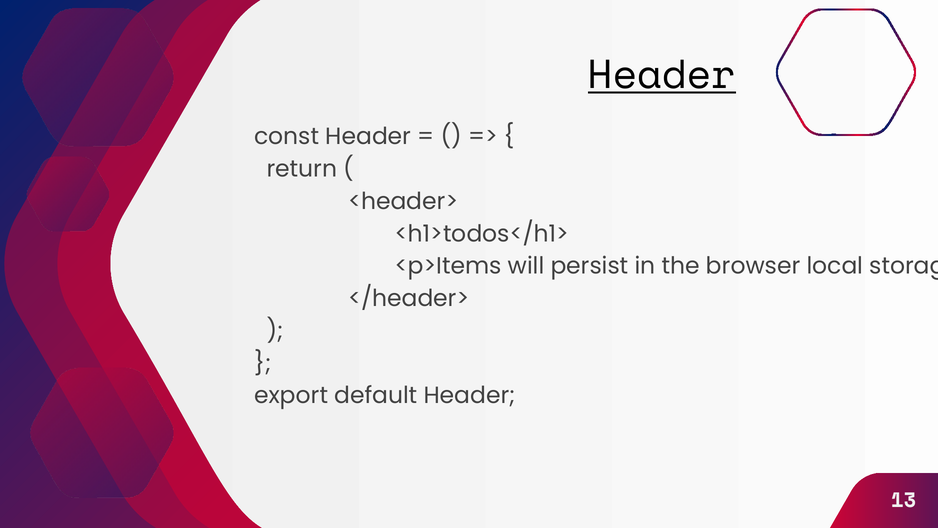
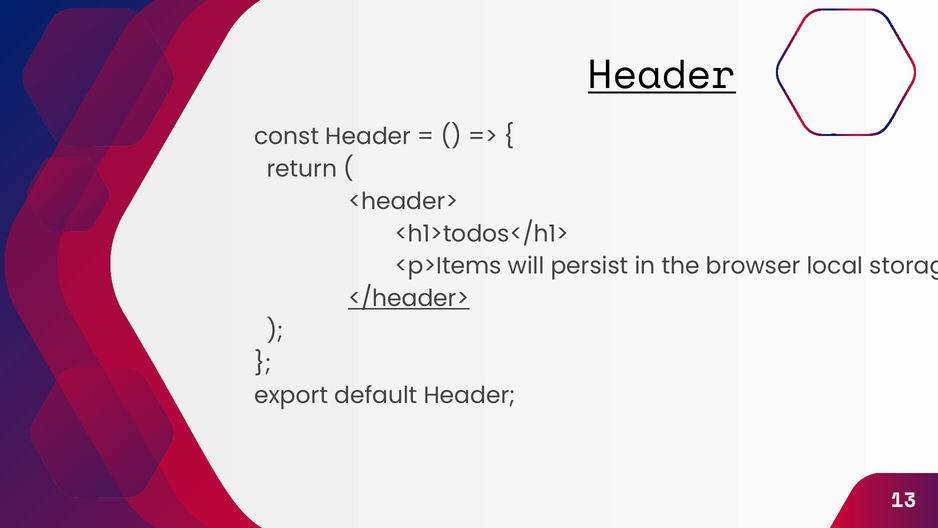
</header> underline: none -> present
